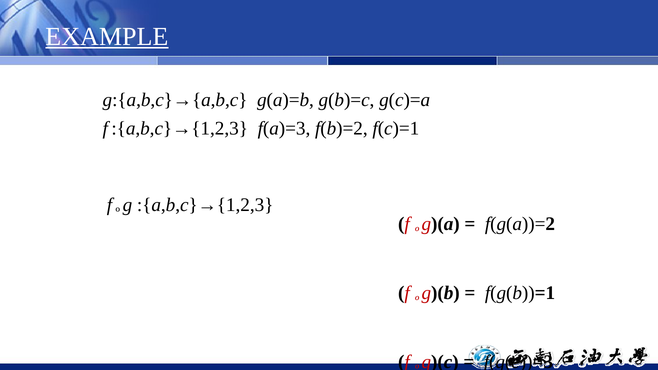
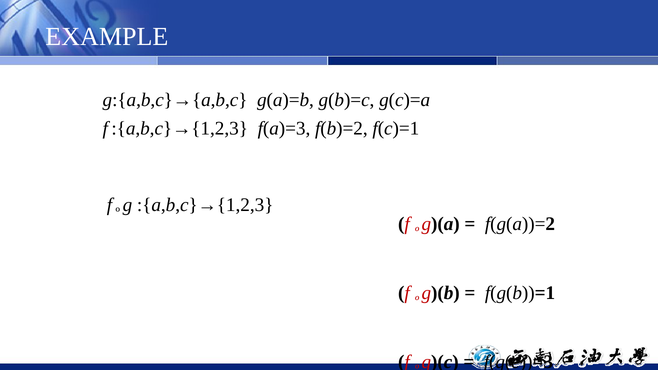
EXAMPLE underline: present -> none
